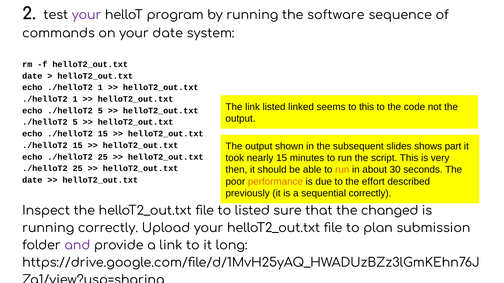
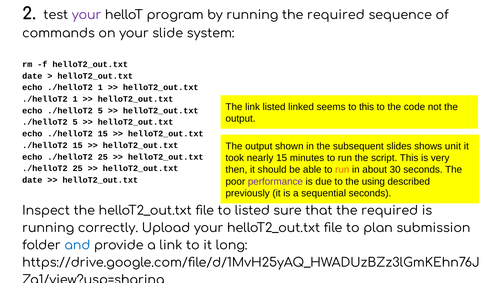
running the software: software -> required
your date: date -> slide
part: part -> unit
performance colour: orange -> purple
effort: effort -> using
sequential correctly: correctly -> seconds
that the changed: changed -> required
and colour: purple -> blue
